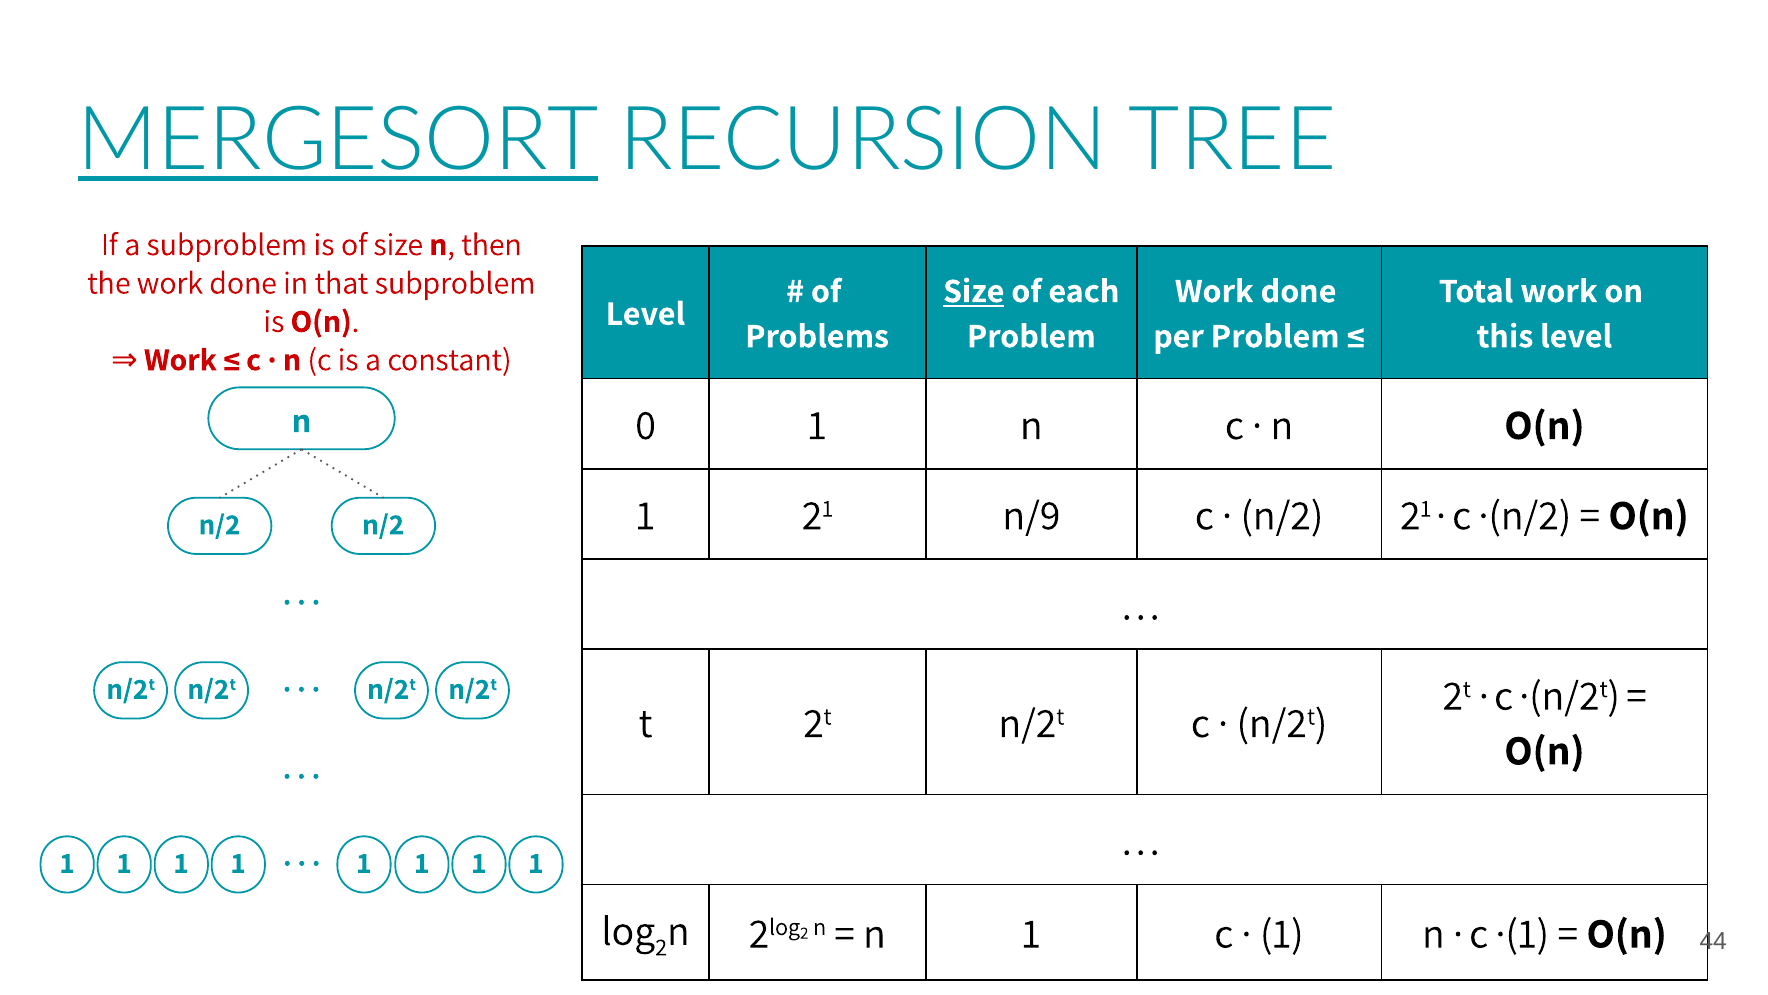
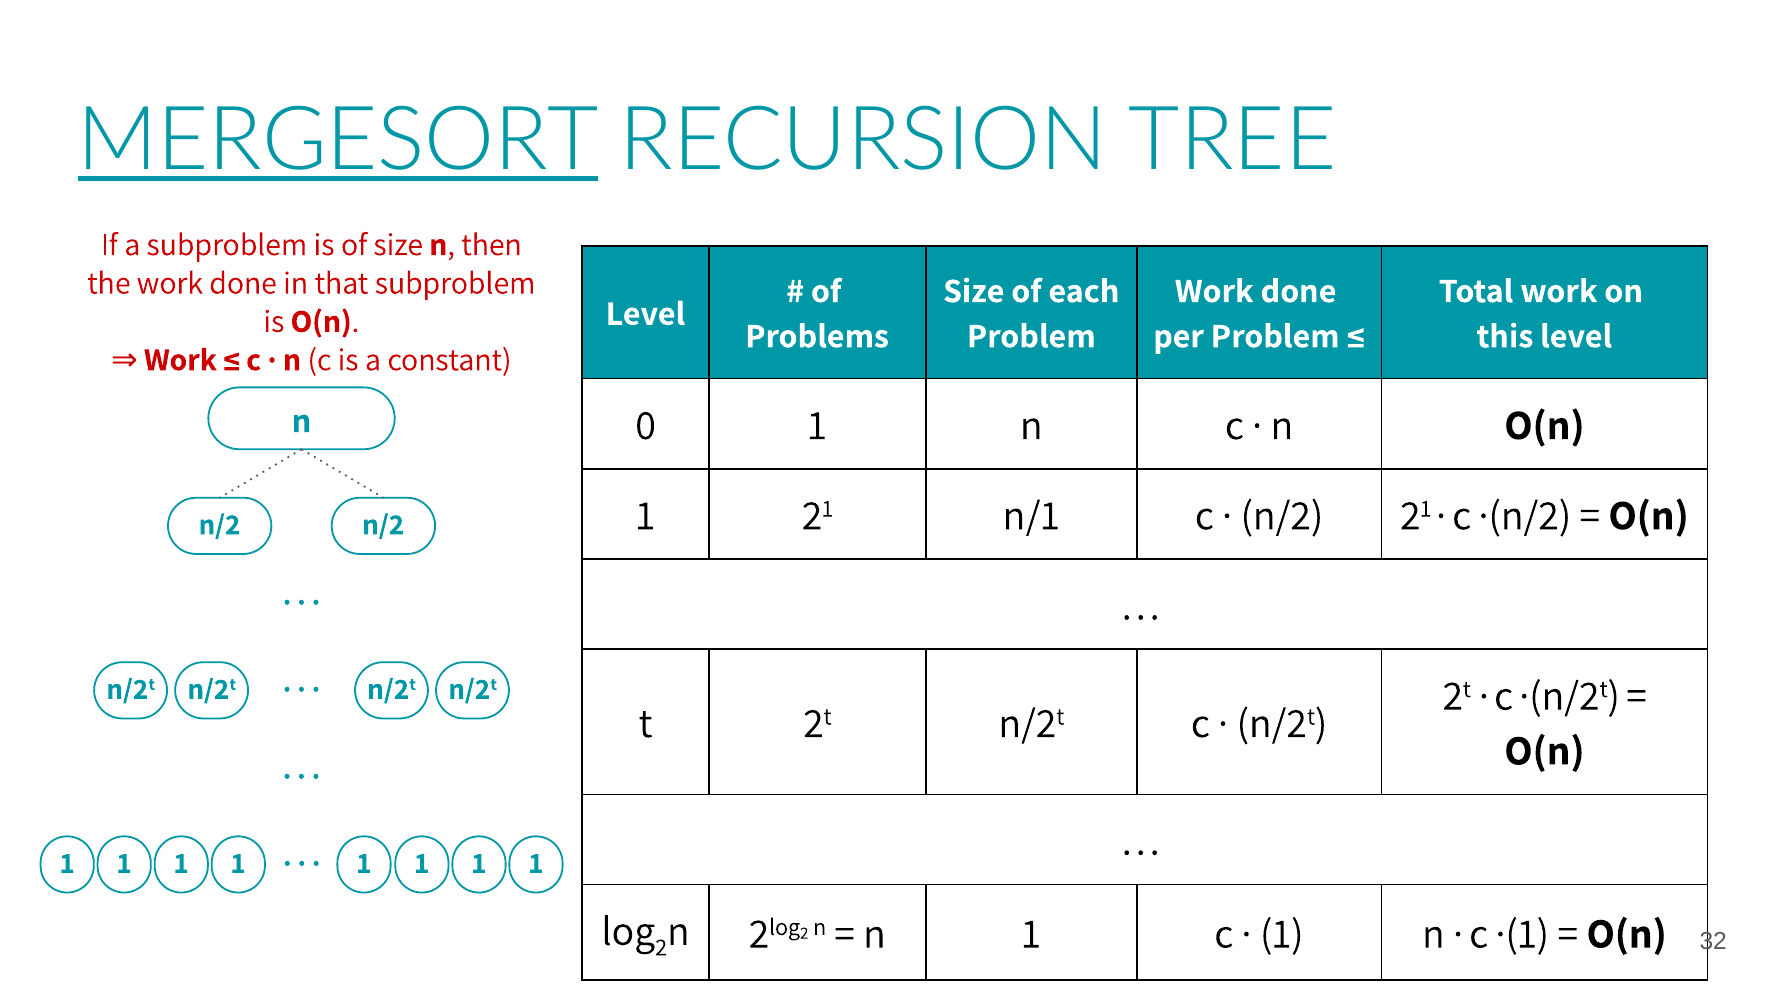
Size at (974, 291) underline: present -> none
n/9: n/9 -> n/1
44: 44 -> 32
